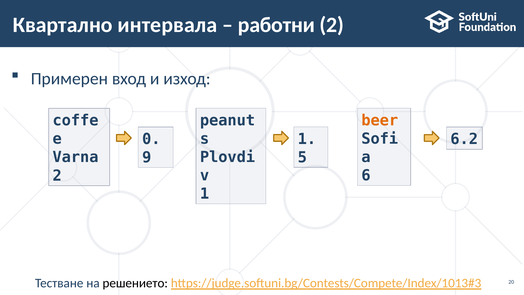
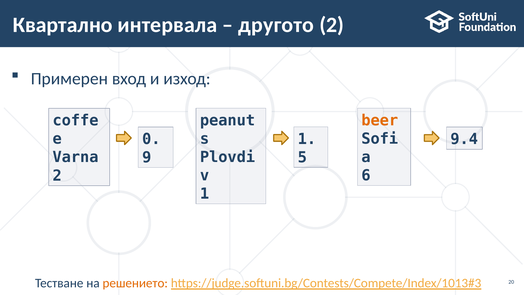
работни: работни -> другото
6.2: 6.2 -> 9.4
решението colour: black -> orange
